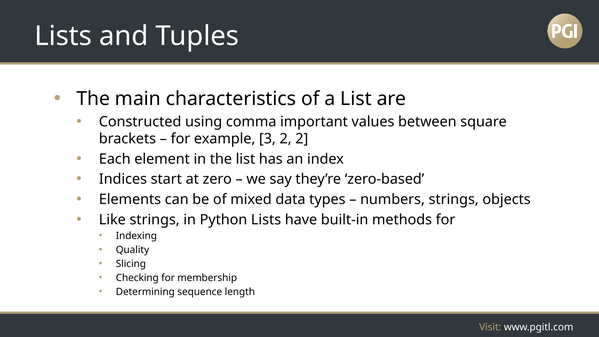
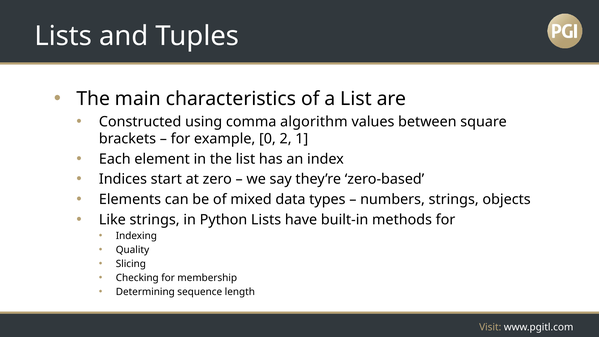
important: important -> algorithm
3: 3 -> 0
2 2: 2 -> 1
